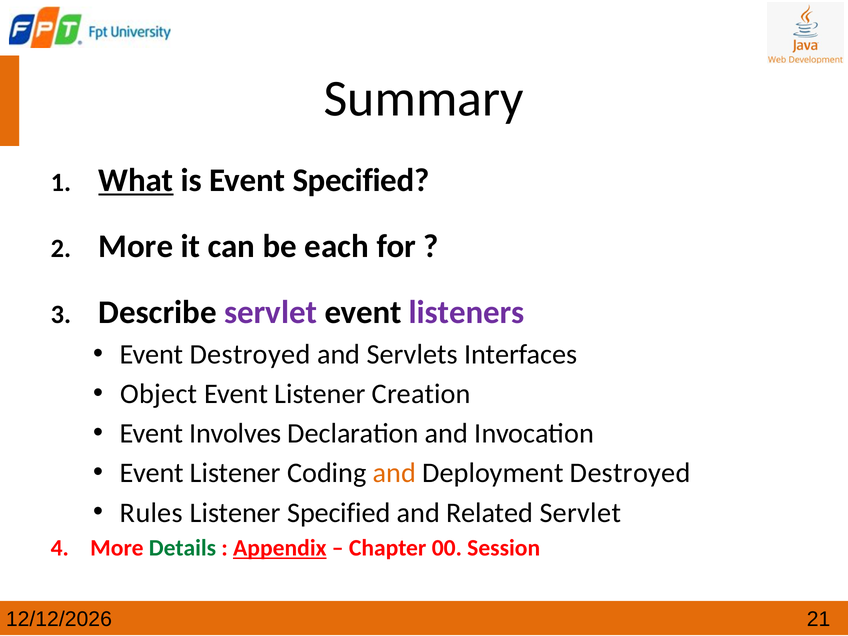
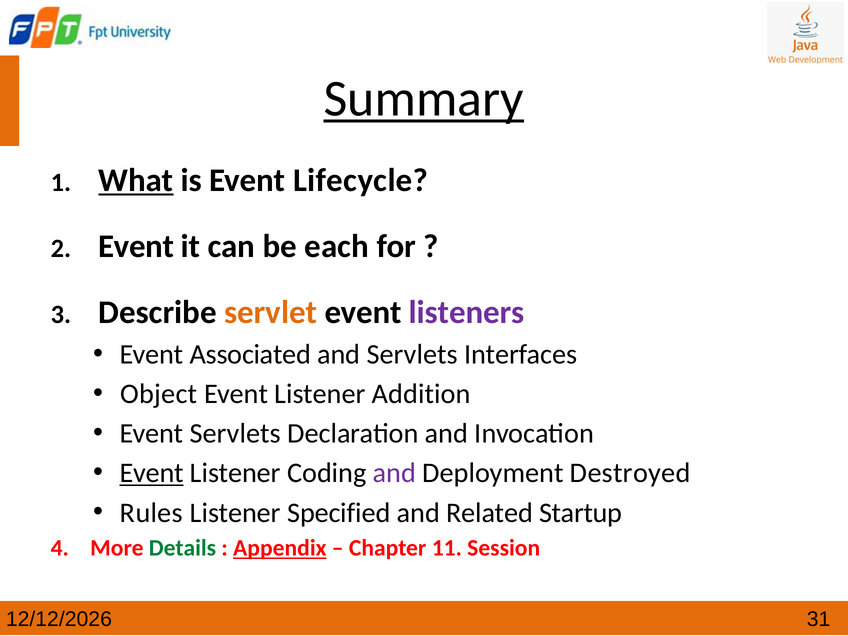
Summary underline: none -> present
Event Specified: Specified -> Lifecycle
More at (136, 246): More -> Event
servlet at (271, 312) colour: purple -> orange
Event Destroyed: Destroyed -> Associated
Creation: Creation -> Addition
Event Involves: Involves -> Servlets
Event at (152, 473) underline: none -> present
and at (395, 473) colour: orange -> purple
Related Servlet: Servlet -> Startup
00: 00 -> 11
21: 21 -> 31
